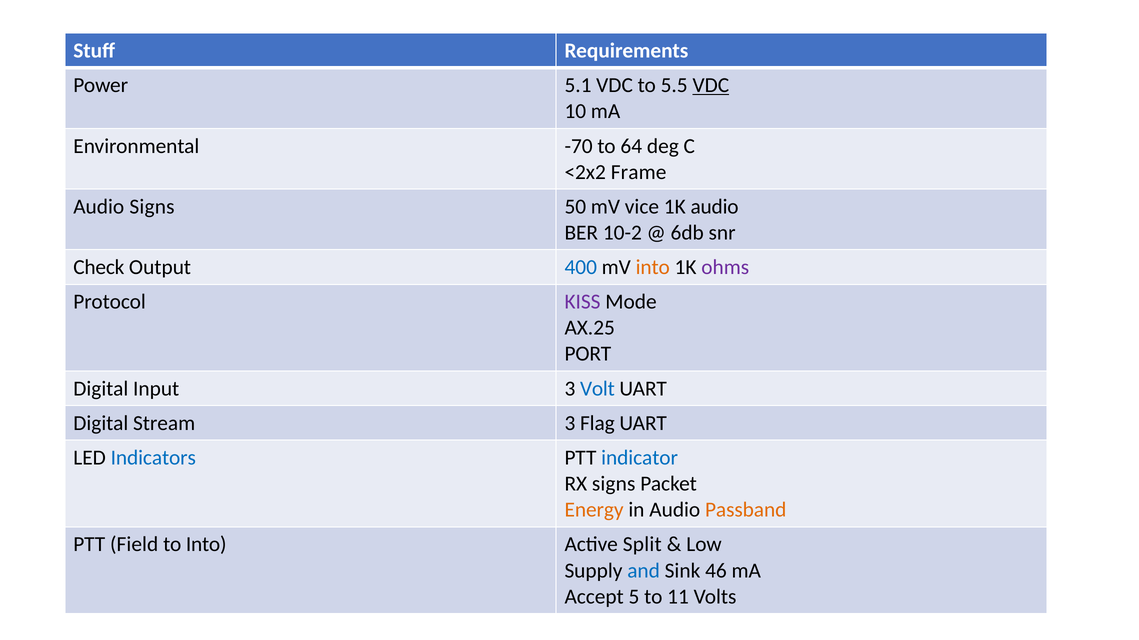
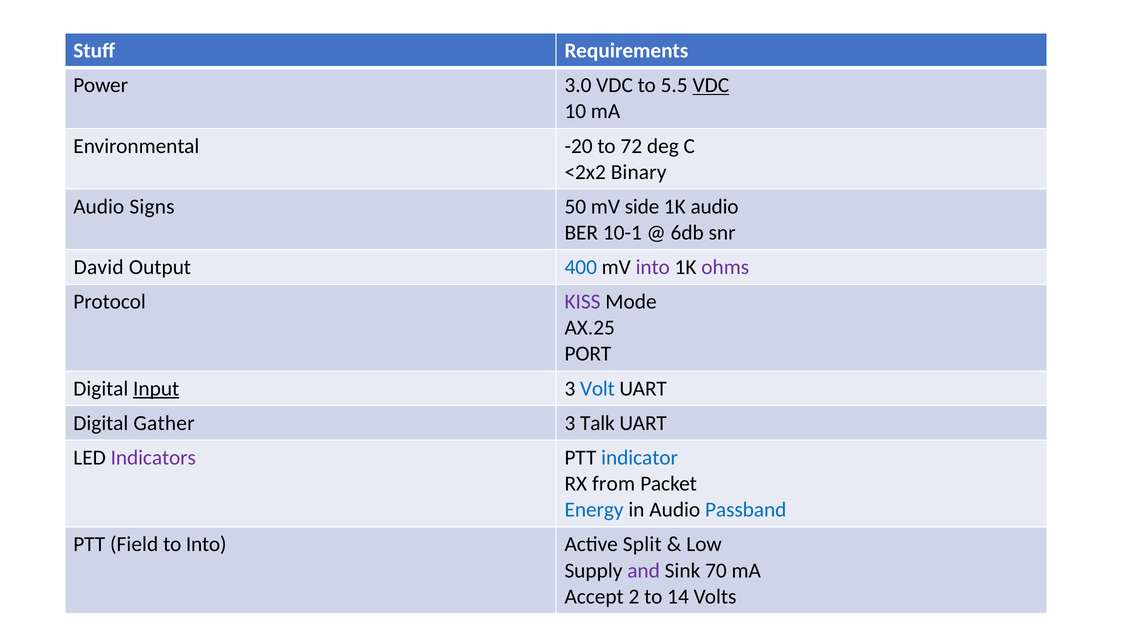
5.1: 5.1 -> 3.0
-70: -70 -> -20
64: 64 -> 72
Frame: Frame -> Binary
vice: vice -> side
10-2: 10-2 -> 10-1
Check: Check -> David
into at (653, 268) colour: orange -> purple
Input underline: none -> present
Stream: Stream -> Gather
Flag: Flag -> Talk
Indicators colour: blue -> purple
RX signs: signs -> from
Energy colour: orange -> blue
Passband colour: orange -> blue
and colour: blue -> purple
46: 46 -> 70
5: 5 -> 2
11: 11 -> 14
